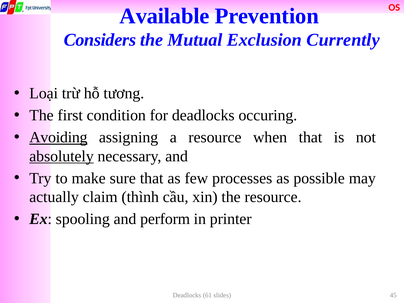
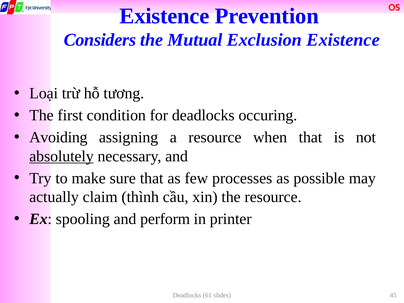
Available at (164, 16): Available -> Existence
Exclusion Currently: Currently -> Existence
Avoiding underline: present -> none
